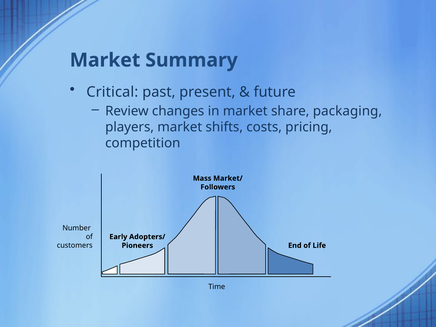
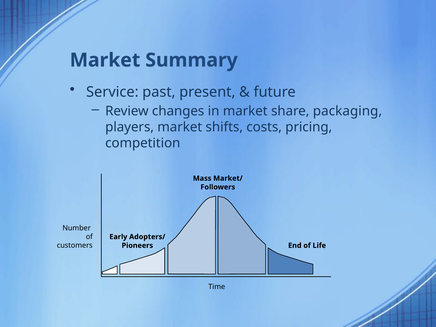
Critical: Critical -> Service
